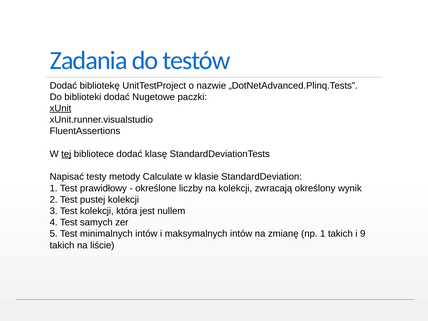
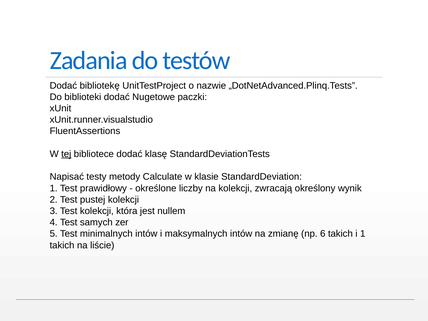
xUnit underline: present -> none
np 1: 1 -> 6
i 9: 9 -> 1
